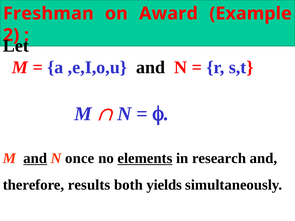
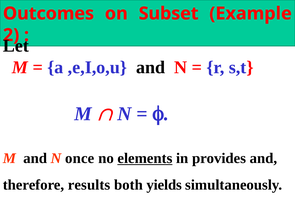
Freshman: Freshman -> Outcomes
Award: Award -> Subset
and at (35, 158) underline: present -> none
research: research -> provides
